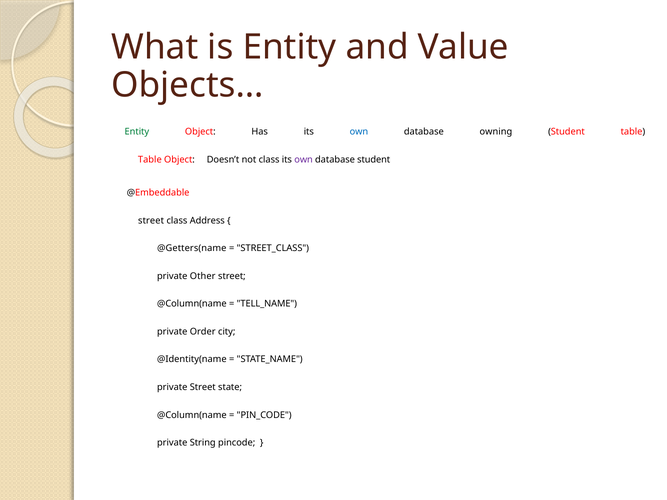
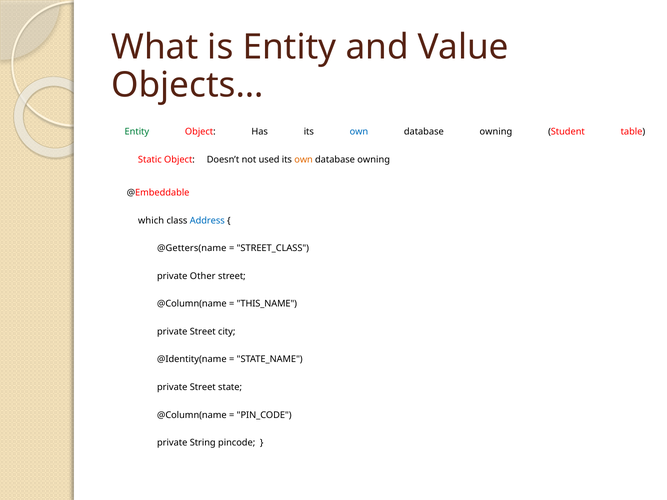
Table at (150, 160): Table -> Static
not class: class -> used
own at (304, 160) colour: purple -> orange
student at (374, 160): student -> owning
street at (151, 221): street -> which
Address colour: black -> blue
TELL_NAME: TELL_NAME -> THIS_NAME
Order at (203, 332): Order -> Street
